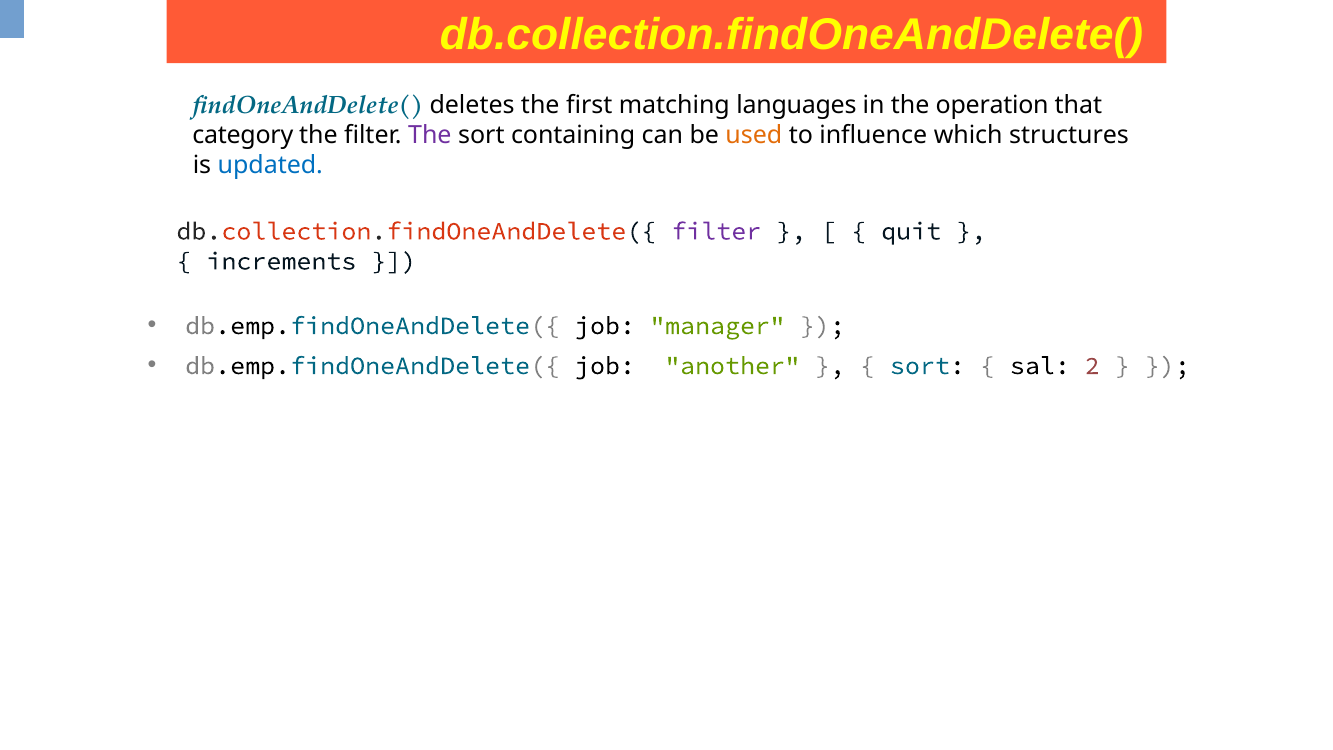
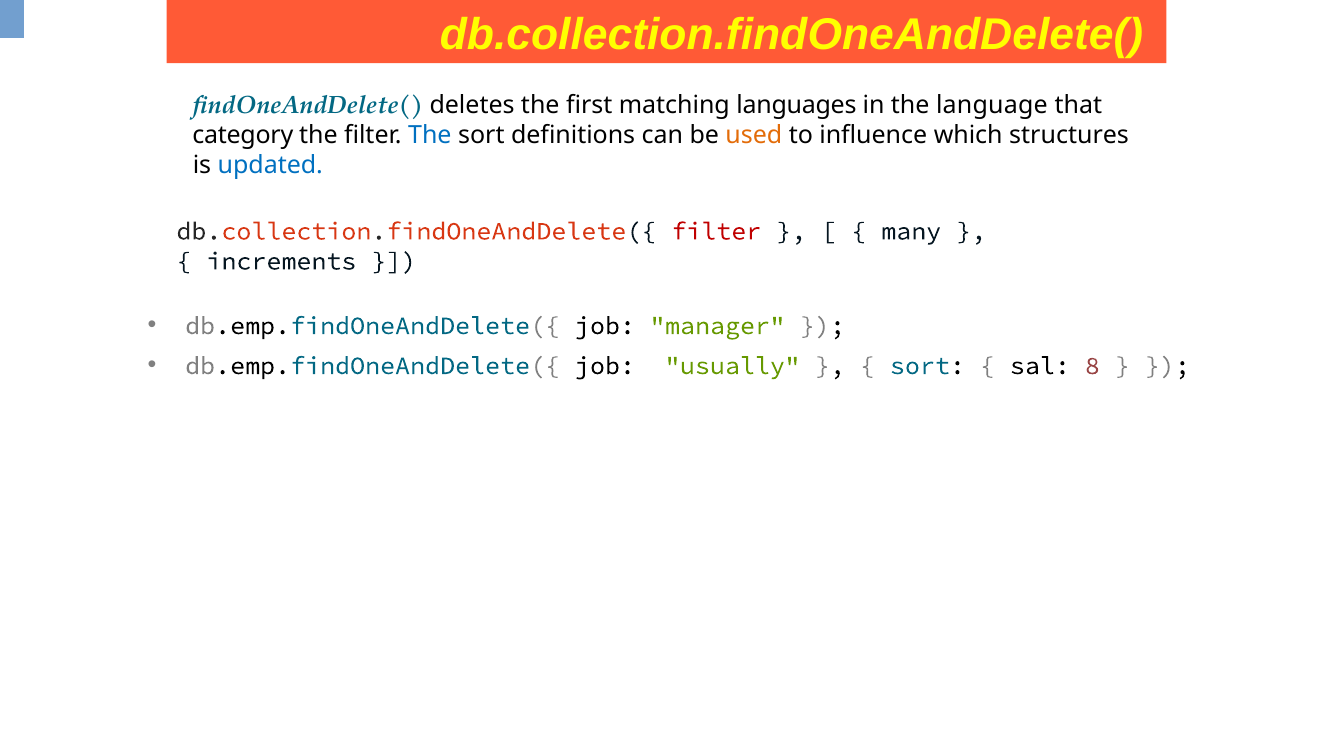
operation: operation -> language
The at (430, 135) colour: purple -> blue
containing: containing -> definitions
filter at (716, 231) colour: purple -> red
quit: quit -> many
another: another -> usually
2: 2 -> 8
